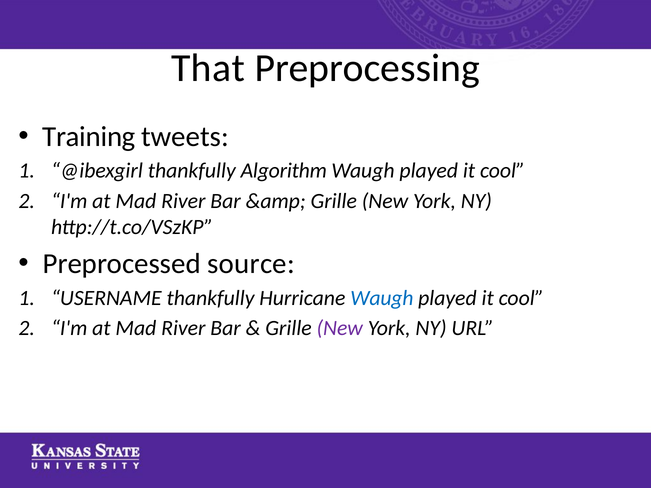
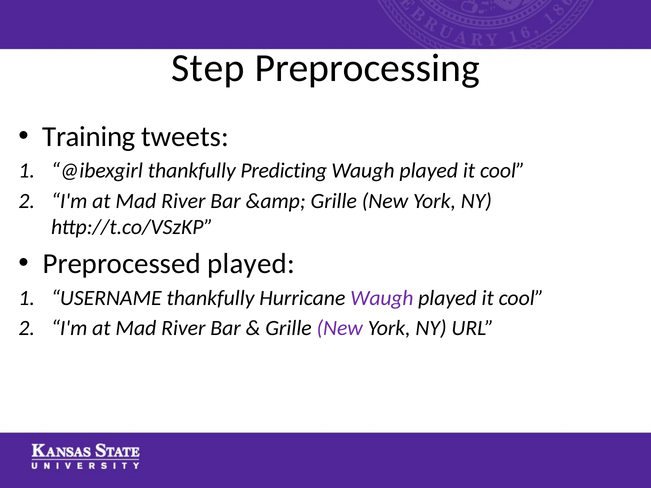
That: That -> Step
Algorithm: Algorithm -> Predicting
Preprocessed source: source -> played
Waugh at (382, 298) colour: blue -> purple
